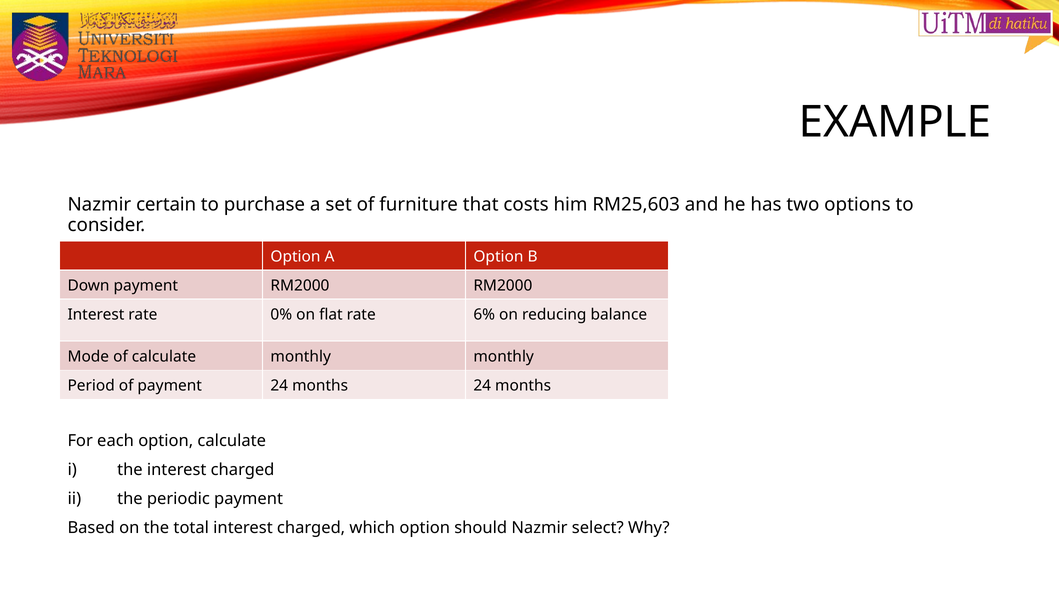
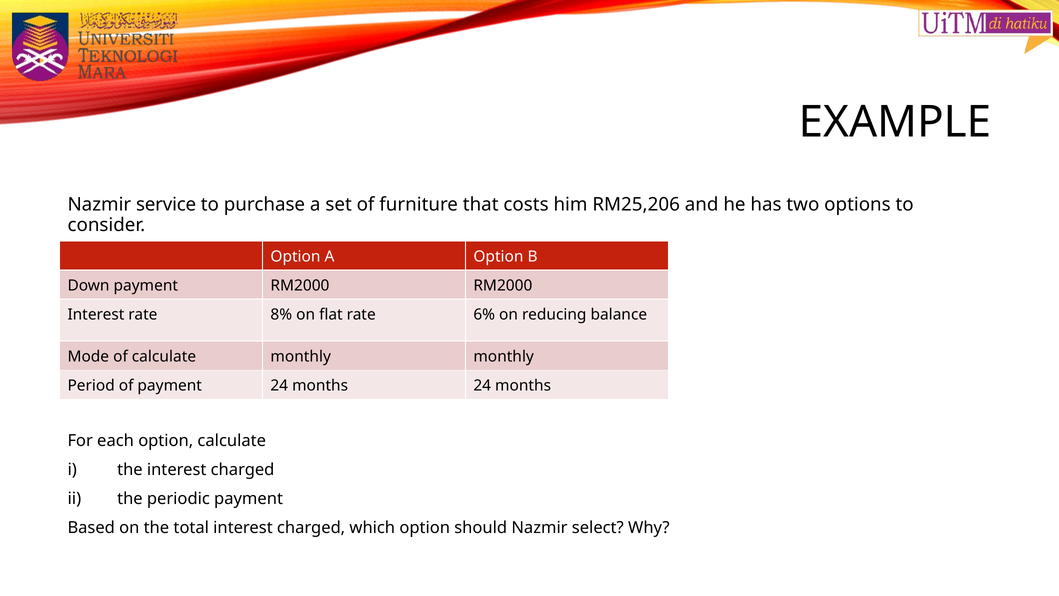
certain: certain -> service
RM25,603: RM25,603 -> RM25,206
0%: 0% -> 8%
